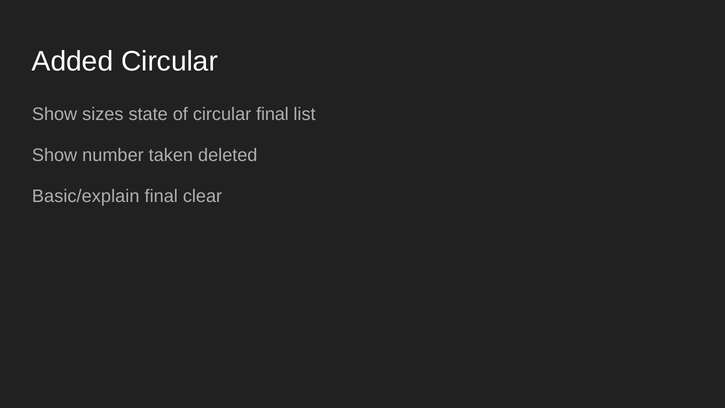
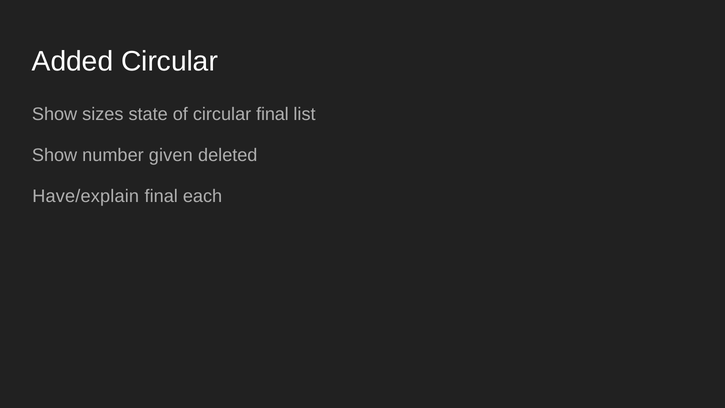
taken: taken -> given
Basic/explain: Basic/explain -> Have/explain
clear: clear -> each
